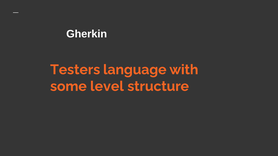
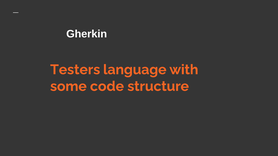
level: level -> code
